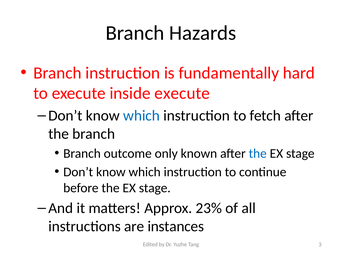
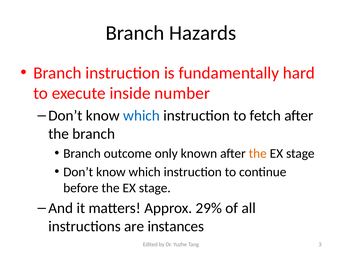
inside execute: execute -> number
the at (258, 154) colour: blue -> orange
23%: 23% -> 29%
